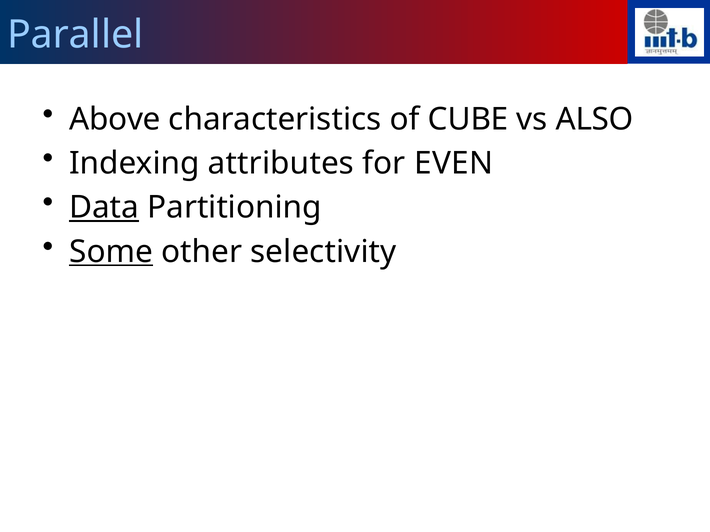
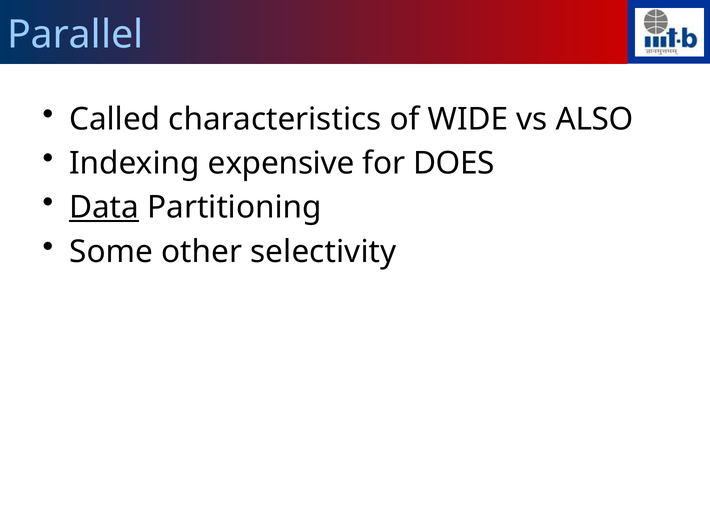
Above: Above -> Called
CUBE: CUBE -> WIDE
attributes: attributes -> expensive
EVEN: EVEN -> DOES
Some underline: present -> none
